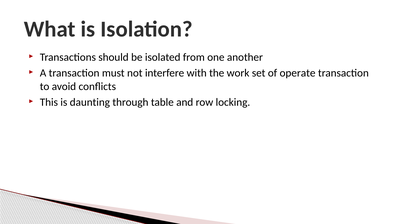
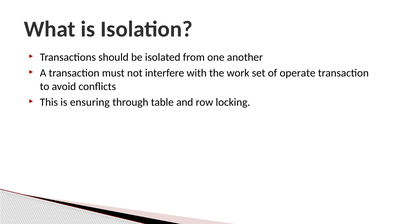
daunting: daunting -> ensuring
